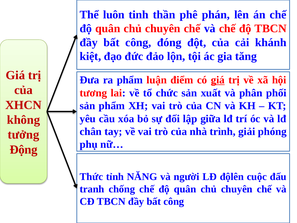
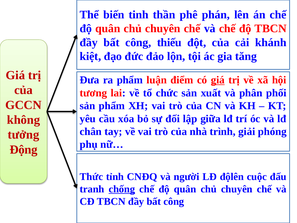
luôn: luôn -> biến
đóng: đóng -> thiếu
XHCN: XHCN -> GCCN
NĂNG: NĂNG -> CNĐQ
chống underline: none -> present
